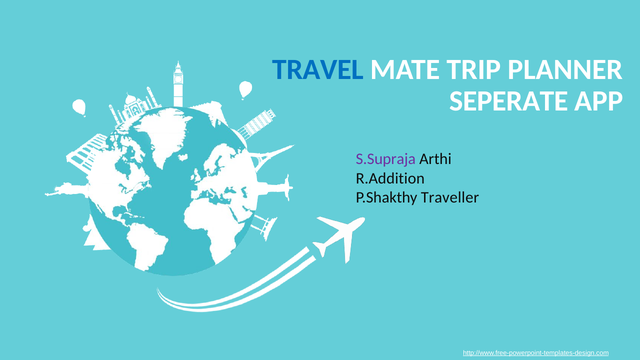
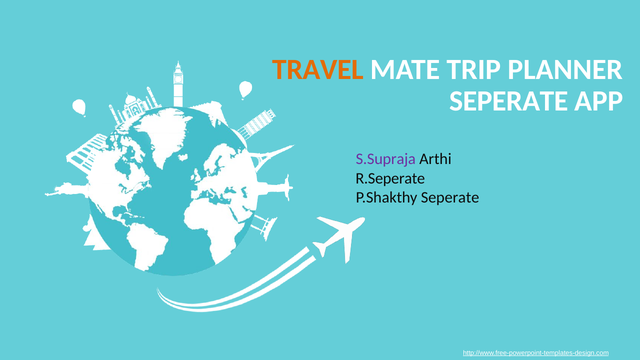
TRAVEL colour: blue -> orange
R.Addition: R.Addition -> R.Seperate
P.Shakthy Traveller: Traveller -> Seperate
